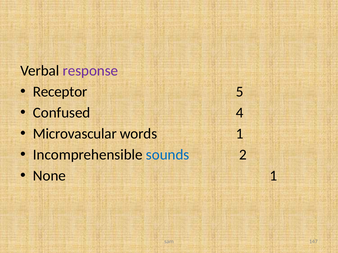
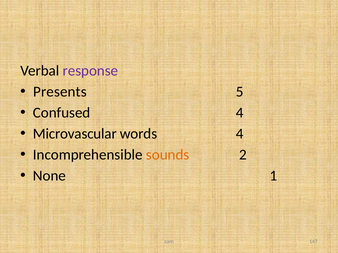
Receptor: Receptor -> Presents
words 1: 1 -> 4
sounds colour: blue -> orange
